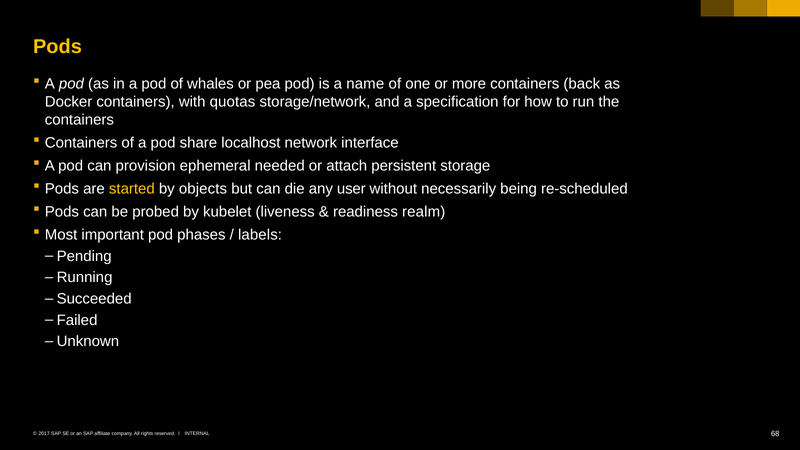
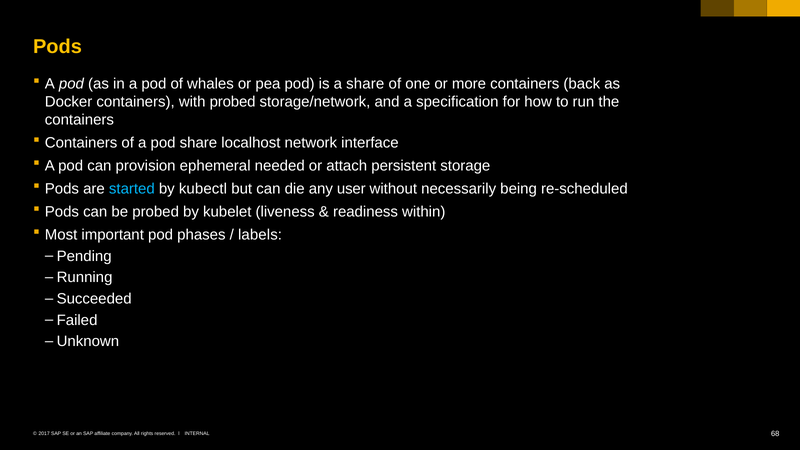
a name: name -> share
with quotas: quotas -> probed
started colour: yellow -> light blue
objects: objects -> kubectl
realm: realm -> within
